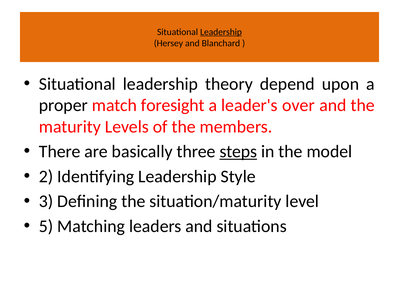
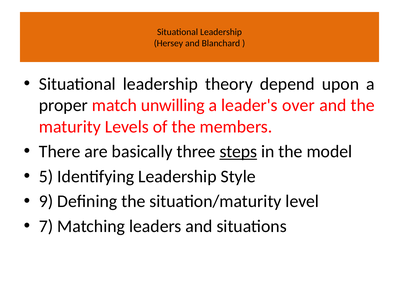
Leadership at (221, 32) underline: present -> none
foresight: foresight -> unwilling
2: 2 -> 5
3: 3 -> 9
5: 5 -> 7
